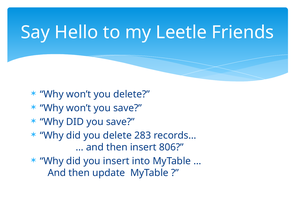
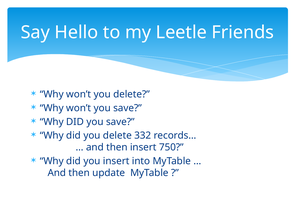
283: 283 -> 332
806: 806 -> 750
